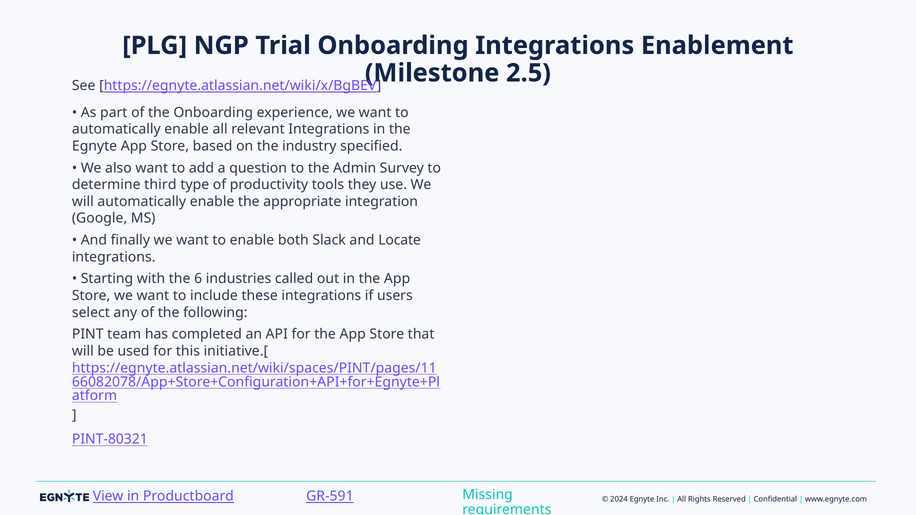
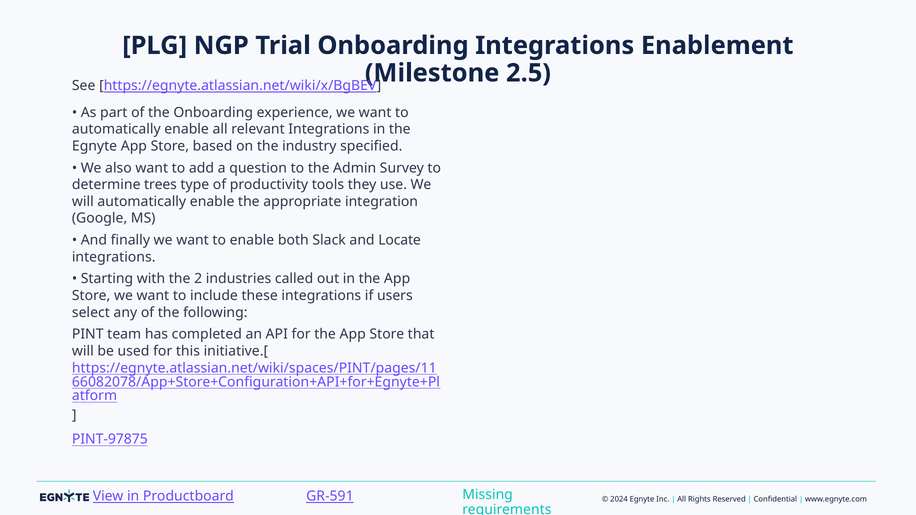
third: third -> trees
6: 6 -> 2
PINT-80321: PINT-80321 -> PINT-97875
